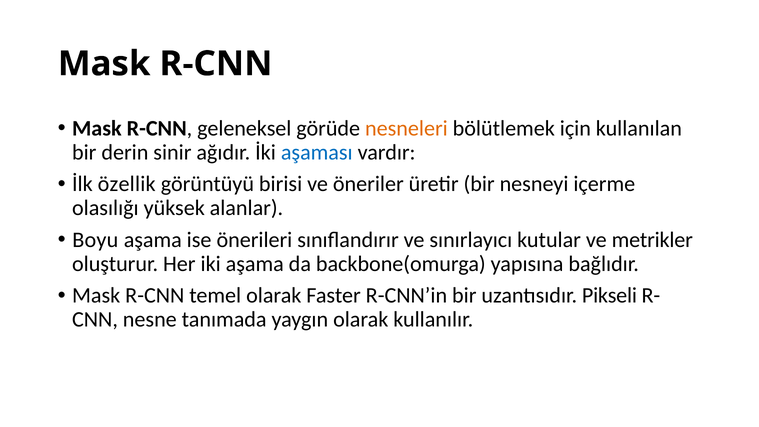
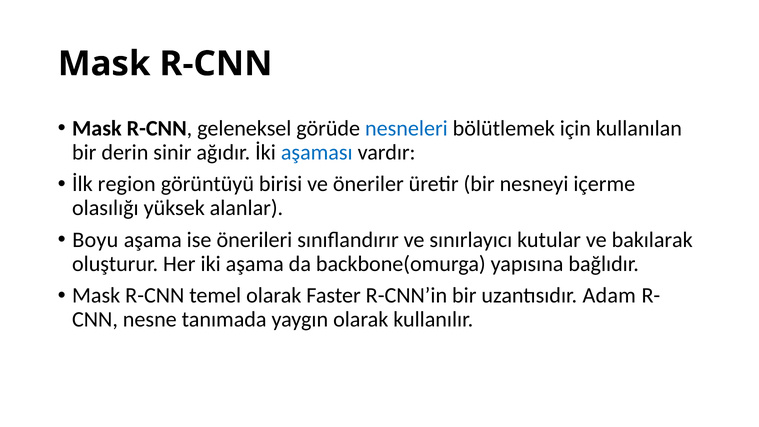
nesneleri colour: orange -> blue
özellik: özellik -> region
metrikler: metrikler -> bakılarak
Pikseli: Pikseli -> Adam
